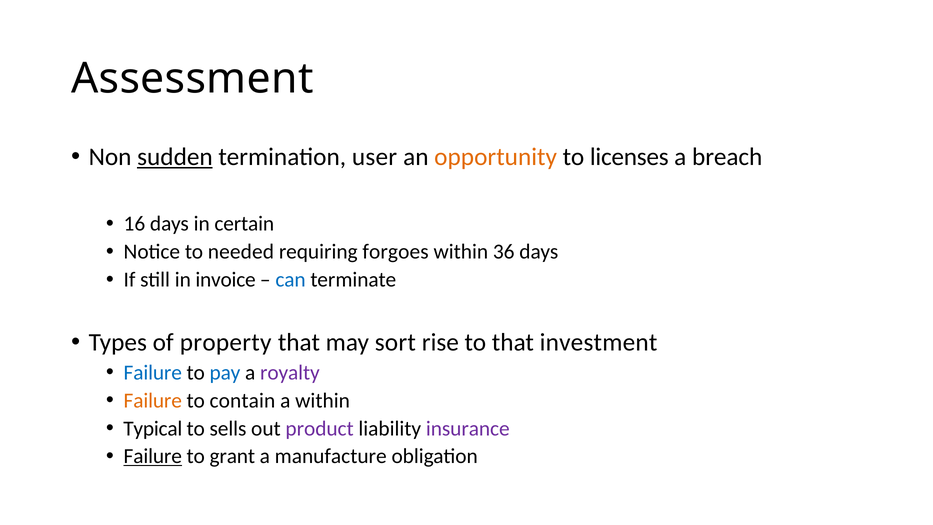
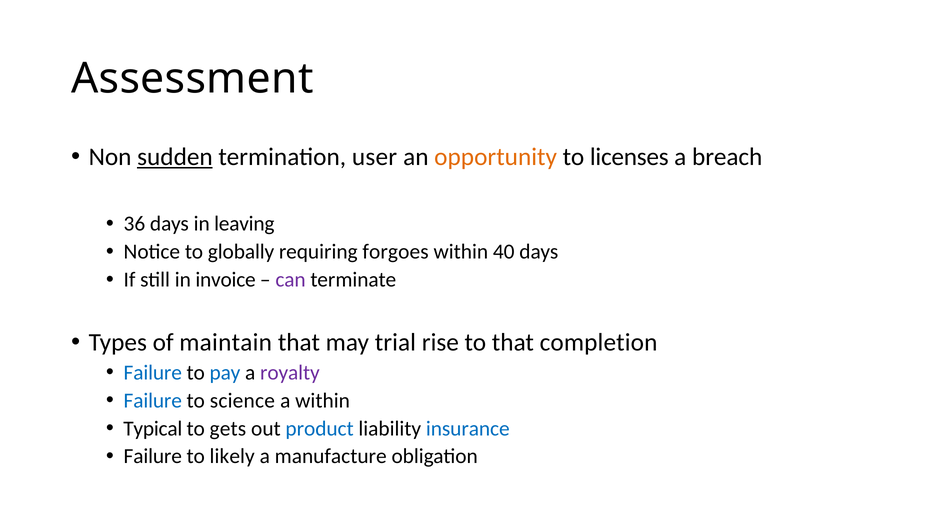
16: 16 -> 36
certain: certain -> leaving
needed: needed -> globally
36: 36 -> 40
can colour: blue -> purple
property: property -> maintain
sort: sort -> trial
investment: investment -> completion
Failure at (153, 400) colour: orange -> blue
contain: contain -> science
sells: sells -> gets
product colour: purple -> blue
insurance colour: purple -> blue
Failure at (153, 456) underline: present -> none
grant: grant -> likely
